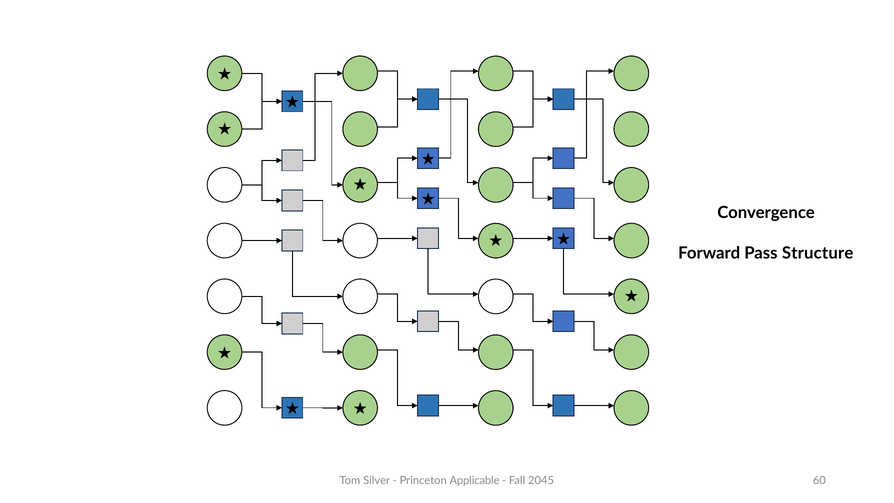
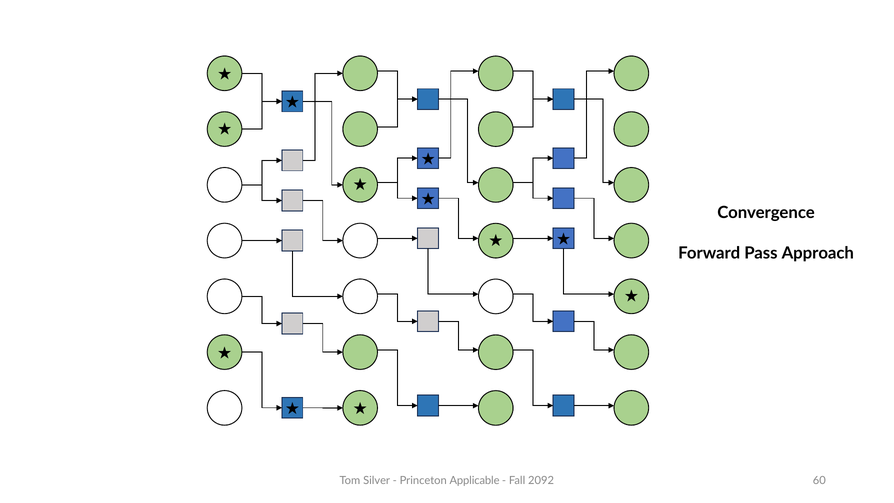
Structure: Structure -> Approach
2045: 2045 -> 2092
